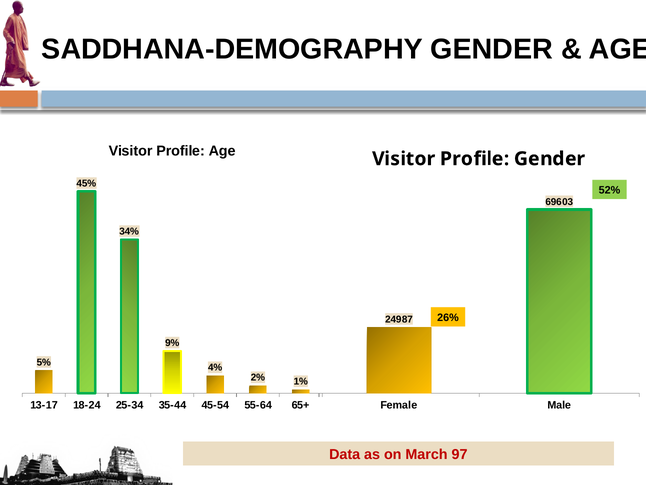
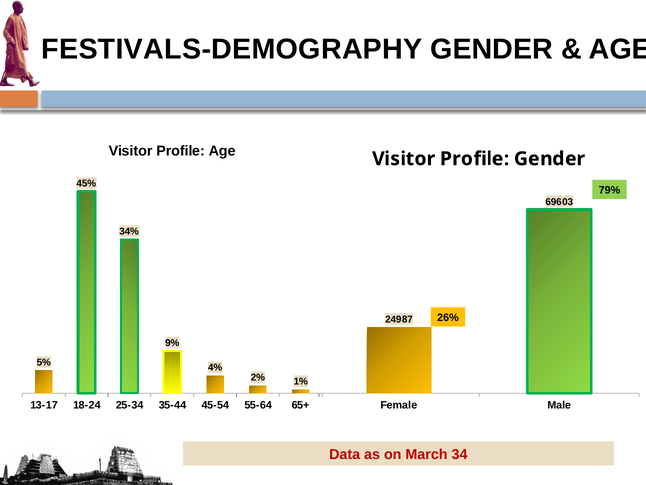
SADDHANA-DEMOGRAPHY: SADDHANA-DEMOGRAPHY -> FESTIVALS-DEMOGRAPHY
52%: 52% -> 79%
97: 97 -> 34
